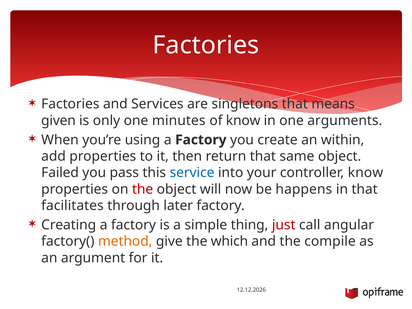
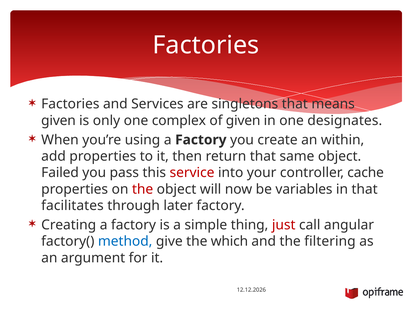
minutes: minutes -> complex
of know: know -> given
arguments: arguments -> designates
service colour: blue -> red
controller know: know -> cache
happens: happens -> variables
method colour: orange -> blue
compile: compile -> filtering
